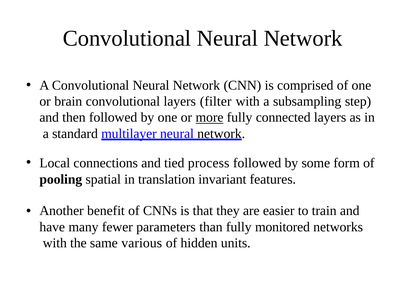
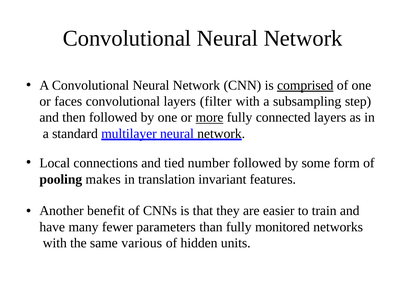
comprised underline: none -> present
brain: brain -> faces
process: process -> number
spatial: spatial -> makes
